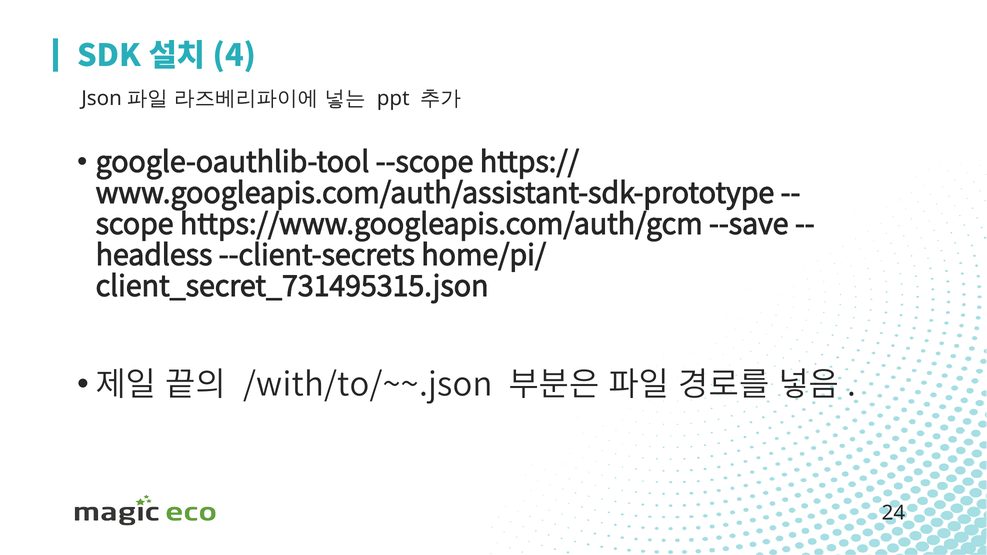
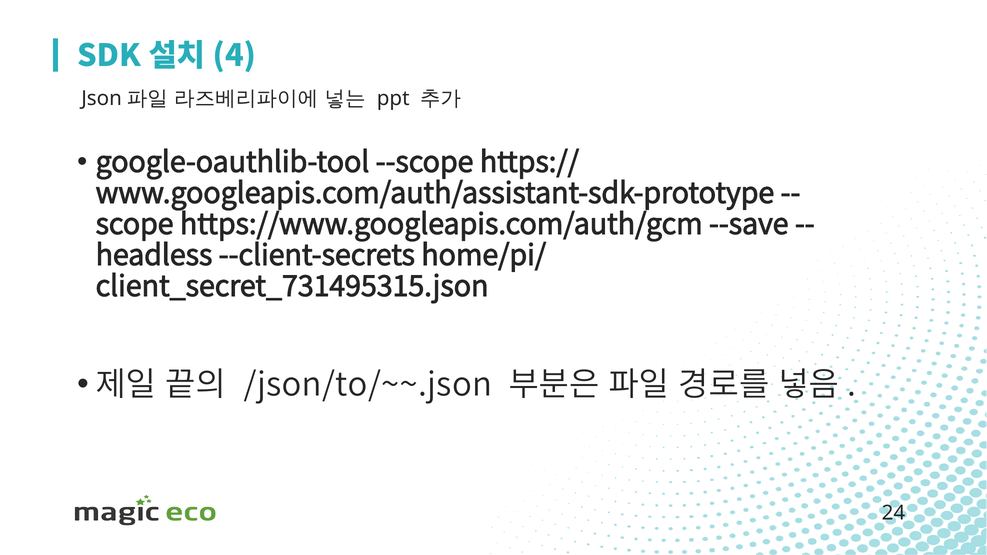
/with/to/~~.json: /with/to/~~.json -> /json/to/~~.json
